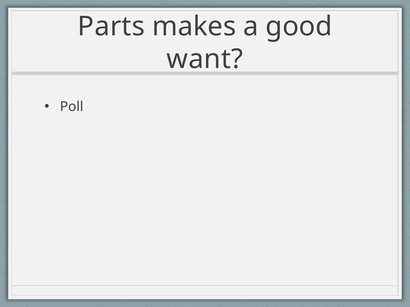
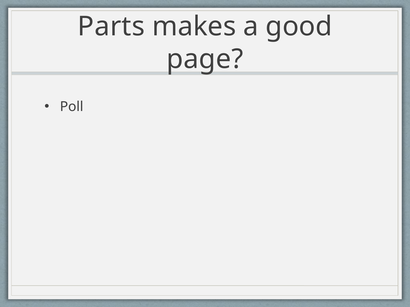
want: want -> page
